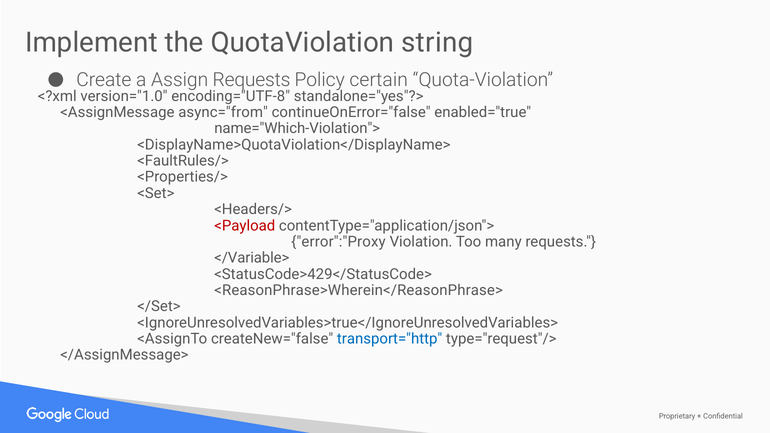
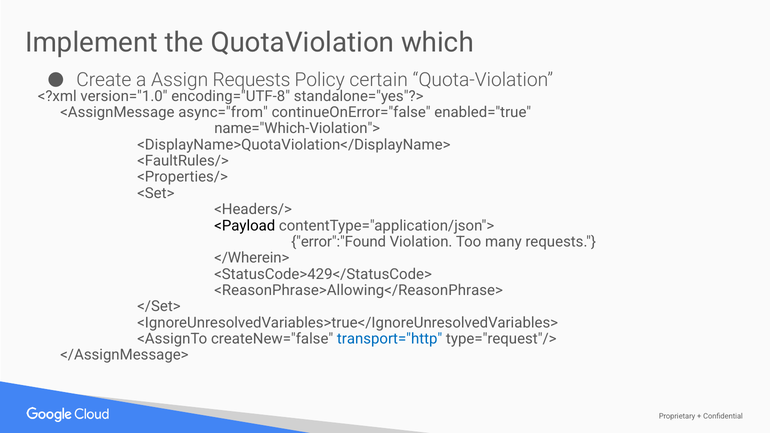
string: string -> which
<Payload colour: red -> black
error":"Proxy: error":"Proxy -> error":"Found
</Variable>: </Variable> -> </Wherein>
<ReasonPhrase>Wherein</ReasonPhrase>: <ReasonPhrase>Wherein</ReasonPhrase> -> <ReasonPhrase>Allowing</ReasonPhrase>
